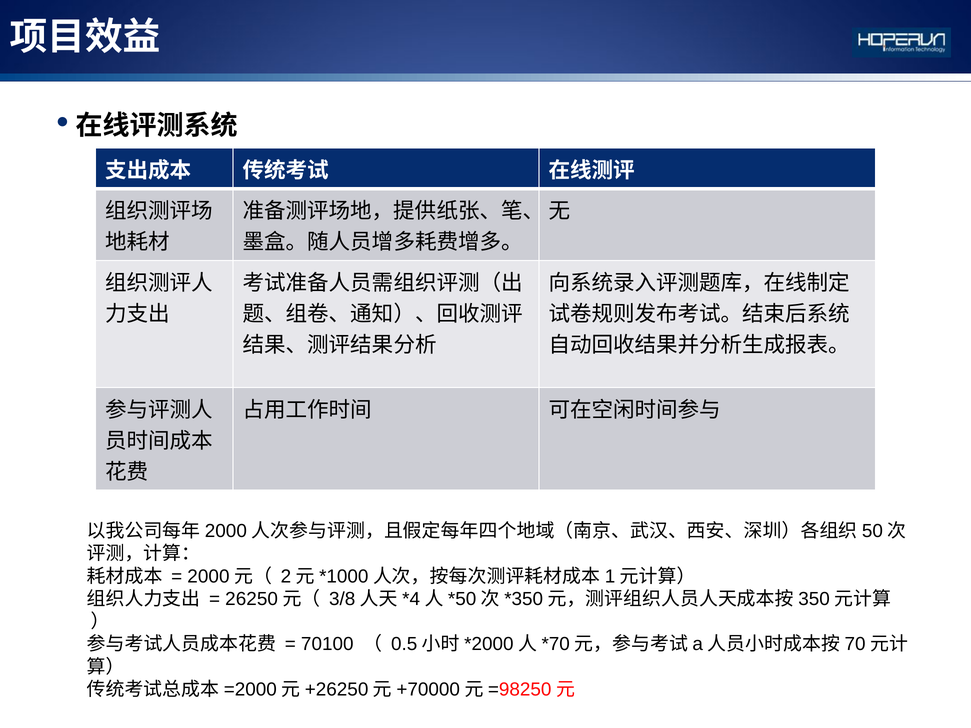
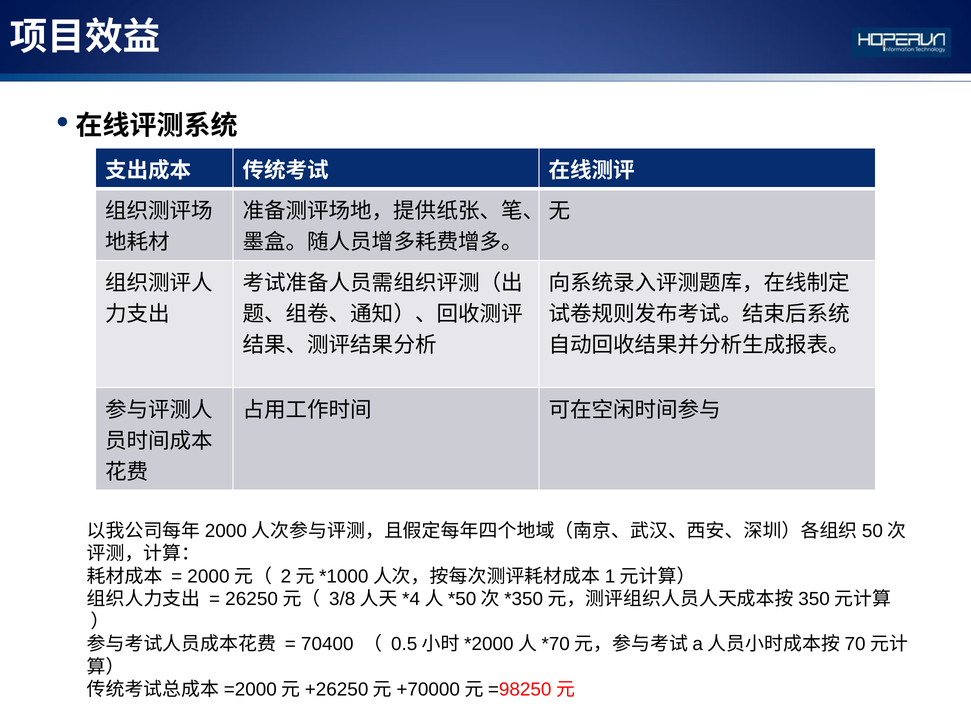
70100: 70100 -> 70400
